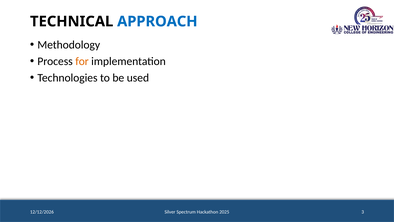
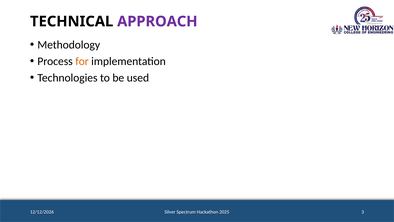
APPROACH colour: blue -> purple
